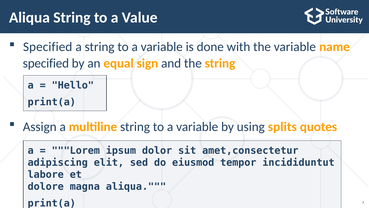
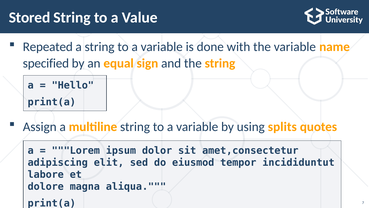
Aliqua at (29, 17): Aliqua -> Stored
Specified at (48, 47): Specified -> Repeated
